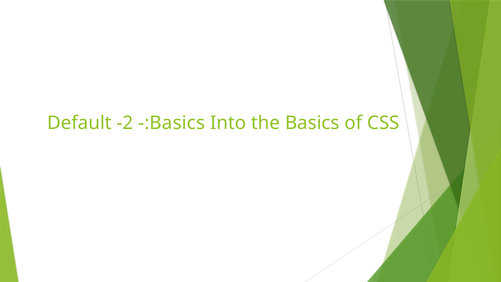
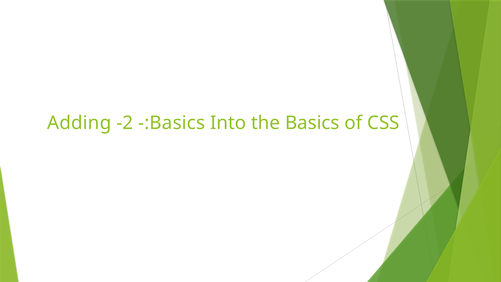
Default: Default -> Adding
